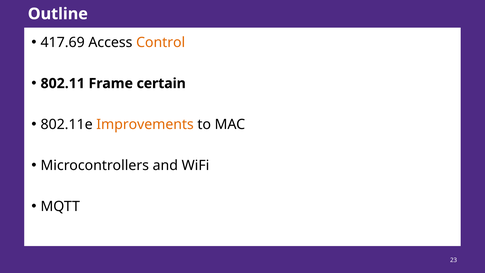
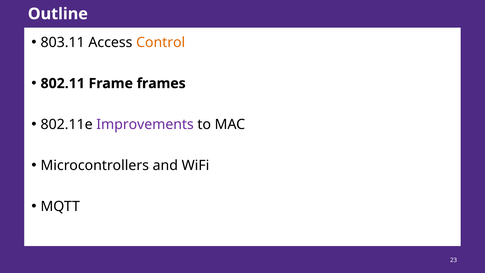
417.69: 417.69 -> 803.11
certain: certain -> frames
Improvements colour: orange -> purple
